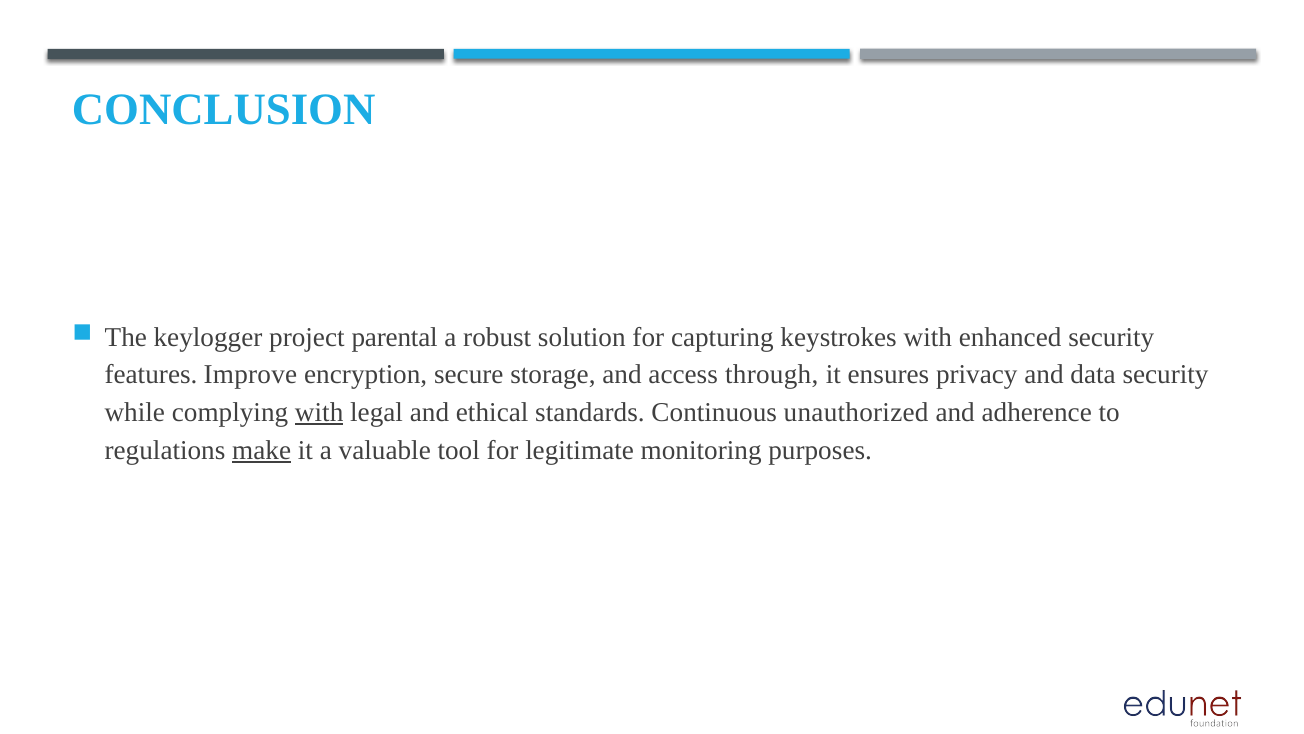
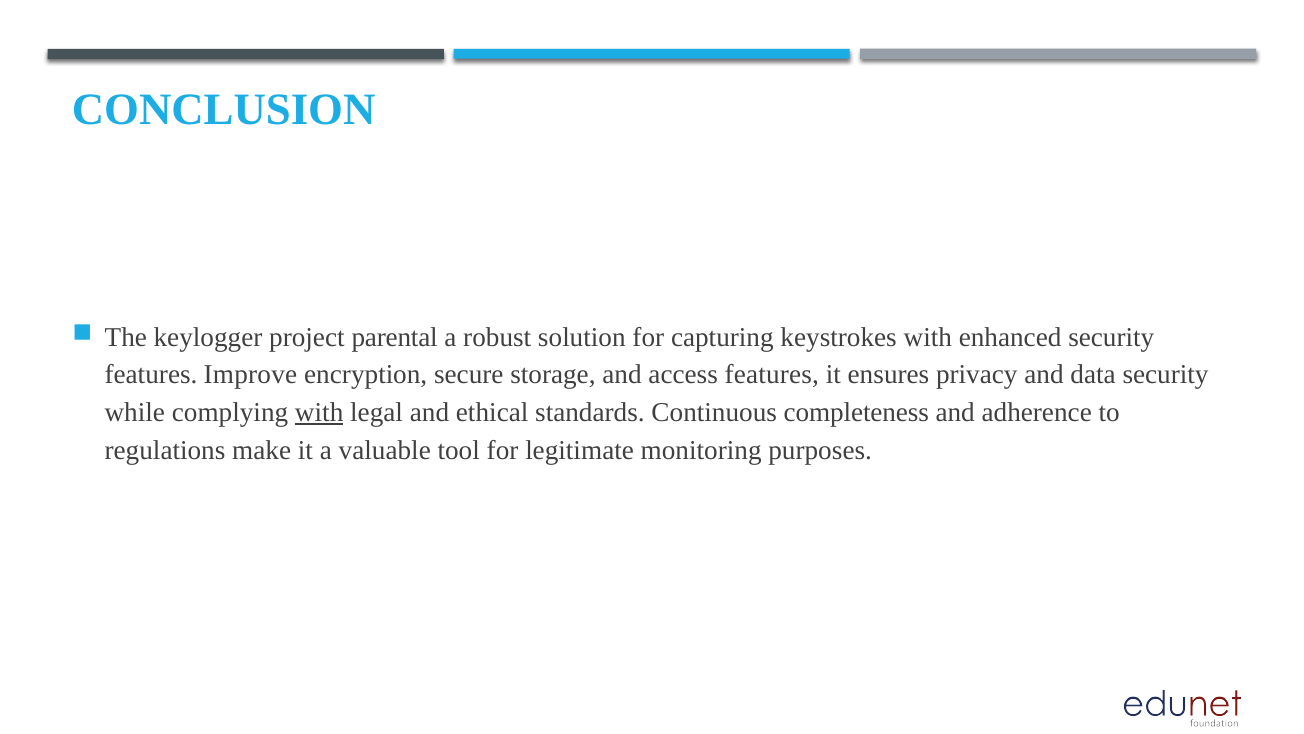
access through: through -> features
unauthorized: unauthorized -> completeness
make underline: present -> none
